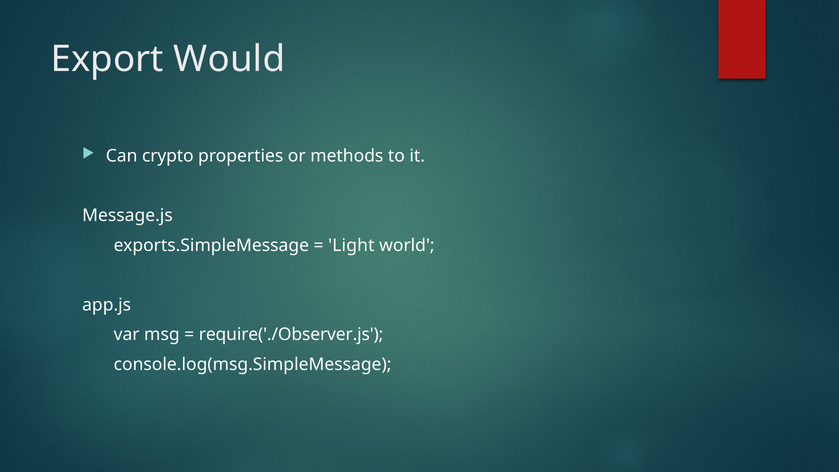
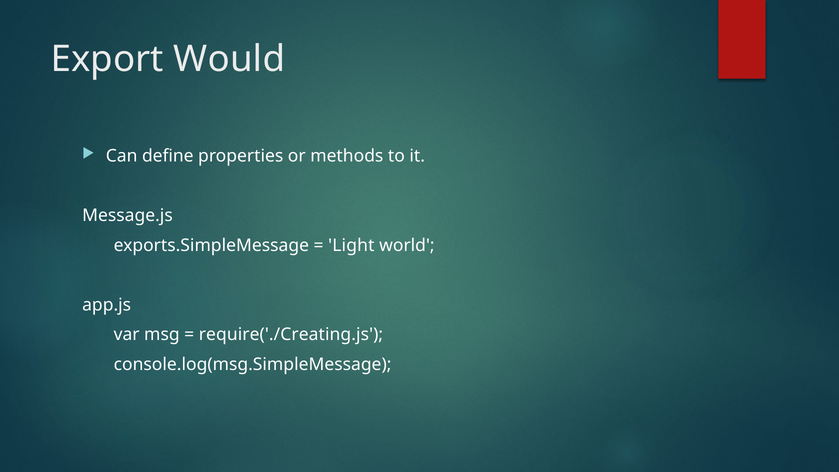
crypto: crypto -> define
require('./Observer.js: require('./Observer.js -> require('./Creating.js
